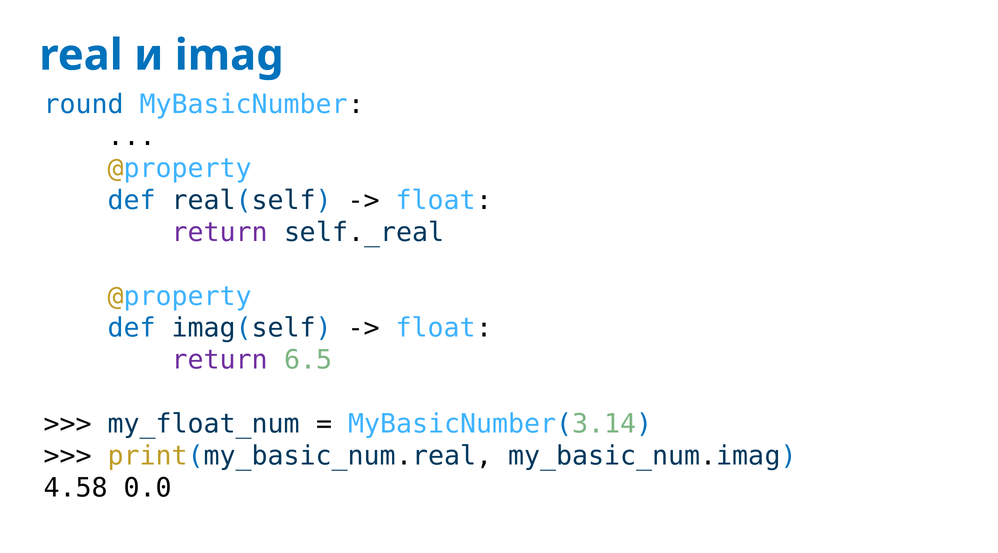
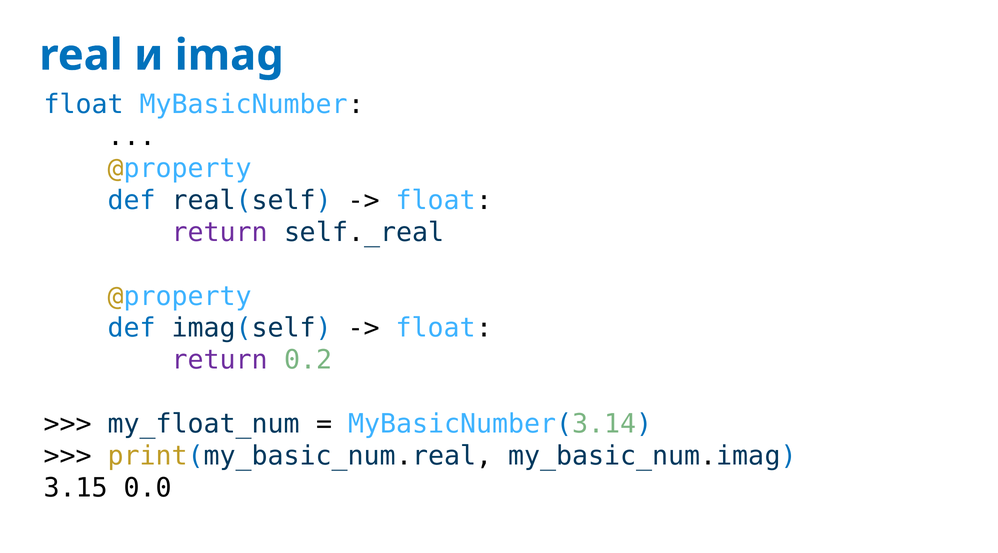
round at (84, 105): round -> float
6.5: 6.5 -> 0.2
4.58: 4.58 -> 3.15
